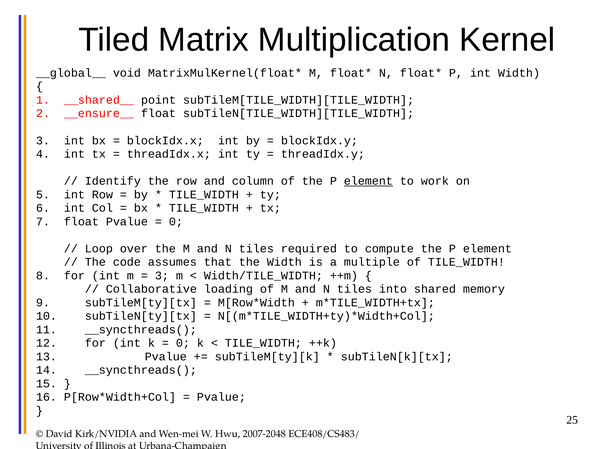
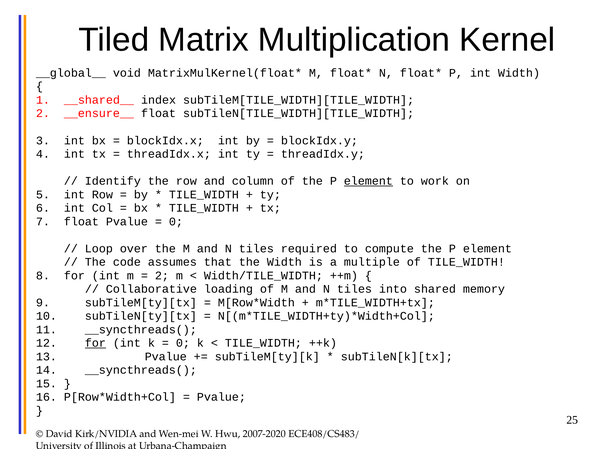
point: point -> index
3 at (162, 276): 3 -> 2
for at (95, 343) underline: none -> present
2007-2048: 2007-2048 -> 2007-2020
